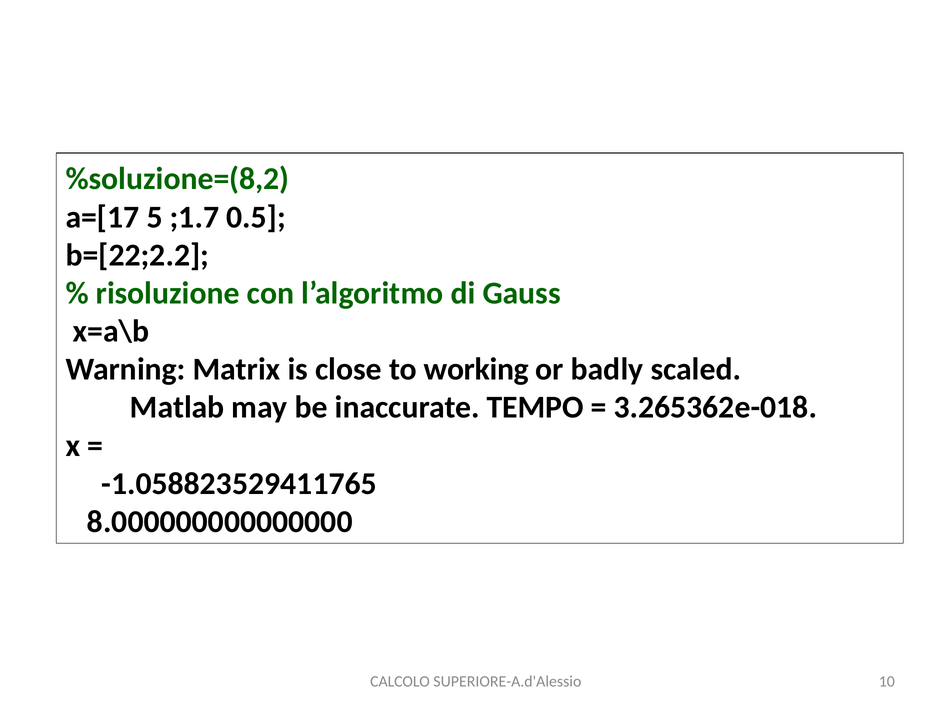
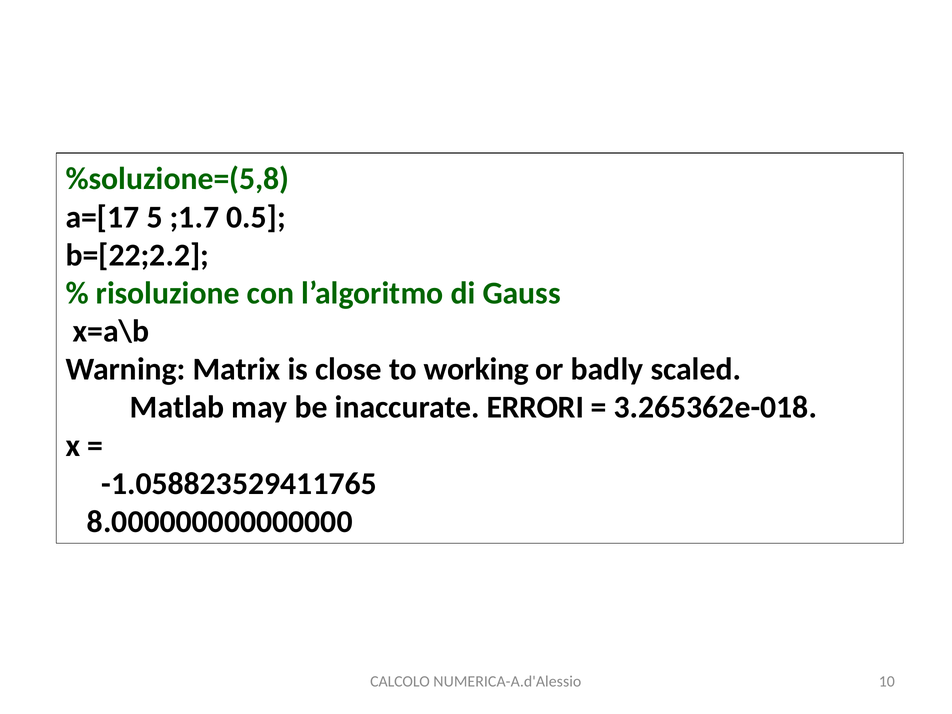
%soluzione=(8,2: %soluzione=(8,2 -> %soluzione=(5,8
TEMPO: TEMPO -> ERRORI
SUPERIORE-A.d'Alessio: SUPERIORE-A.d'Alessio -> NUMERICA-A.d'Alessio
